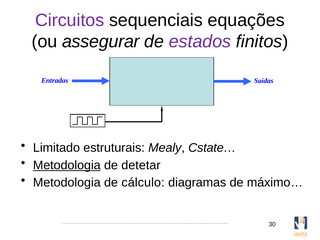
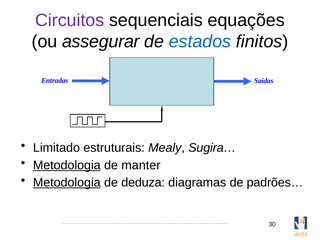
estados colour: purple -> blue
Cstate…: Cstate… -> Sugira…
detetar: detetar -> manter
Metodologia at (67, 183) underline: none -> present
cálculo: cálculo -> deduza
máximo…: máximo… -> padrões…
